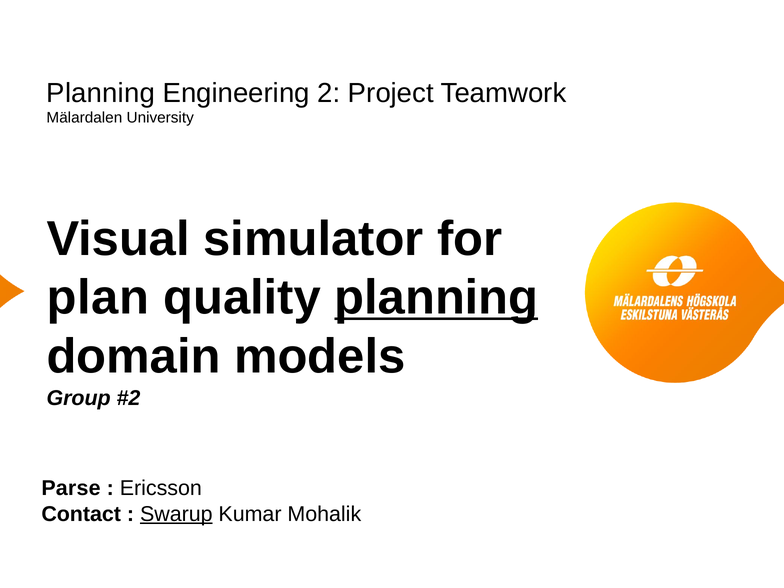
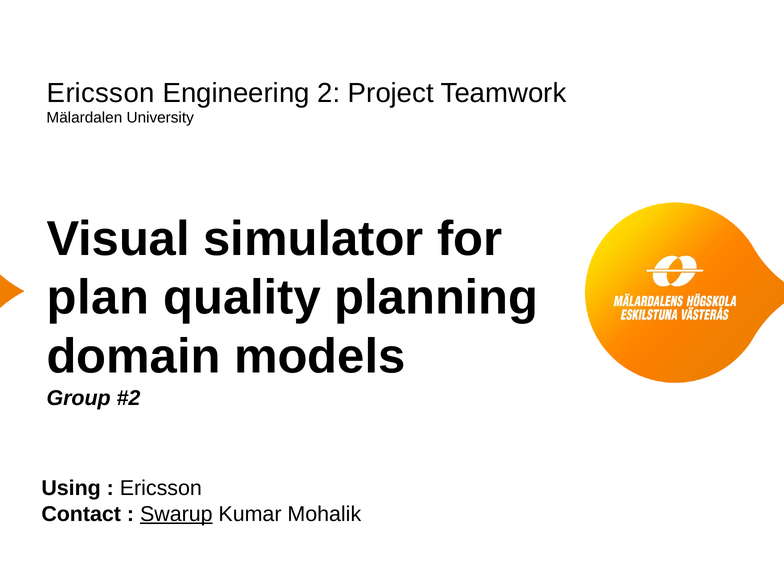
Planning at (101, 93): Planning -> Ericsson
planning at (436, 298) underline: present -> none
Parse: Parse -> Using
